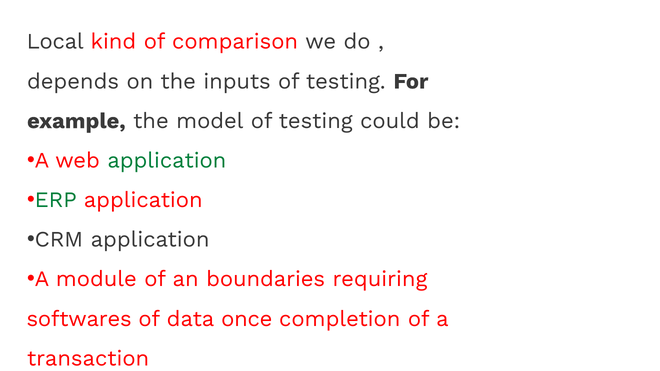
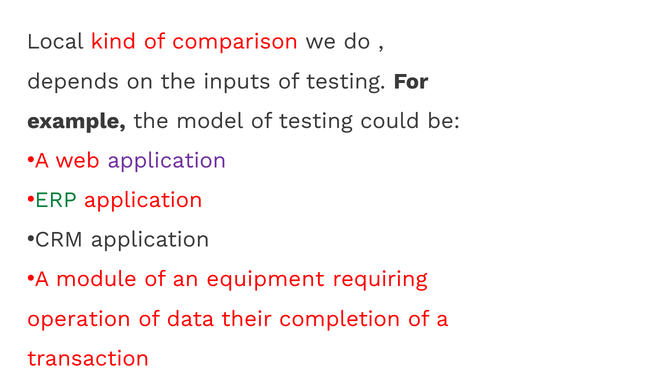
application at (167, 161) colour: green -> purple
boundaries: boundaries -> equipment
softwares: softwares -> operation
once: once -> their
